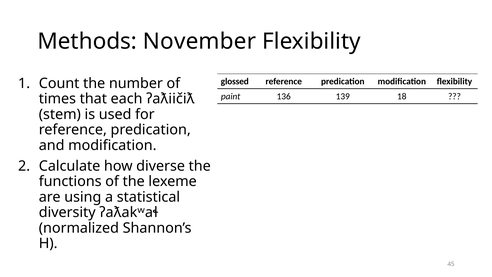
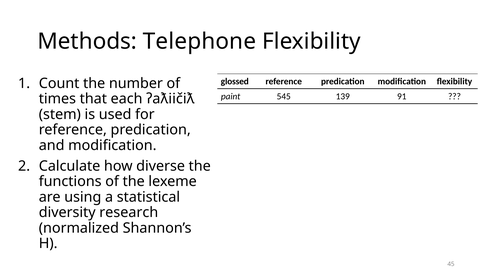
November: November -> Telephone
136: 136 -> 545
18: 18 -> 91
ʔaƛakʷaɬ: ʔaƛakʷaɬ -> research
